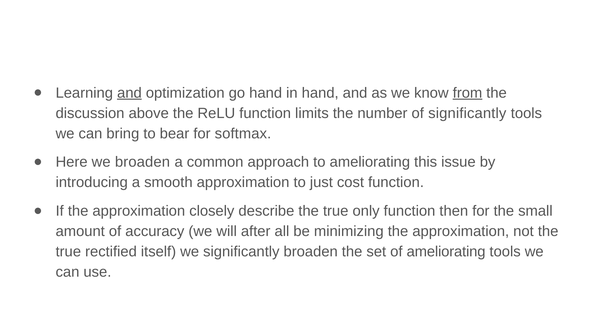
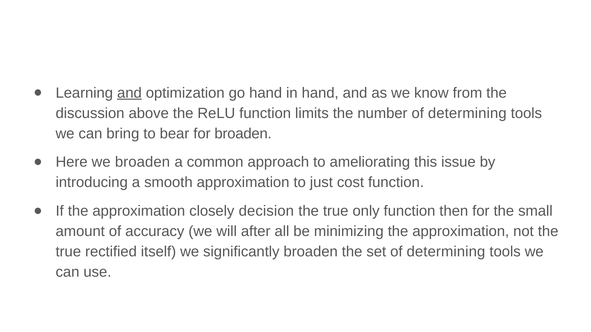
from underline: present -> none
number of significantly: significantly -> determining
for softmax: softmax -> broaden
describe: describe -> decision
set of ameliorating: ameliorating -> determining
